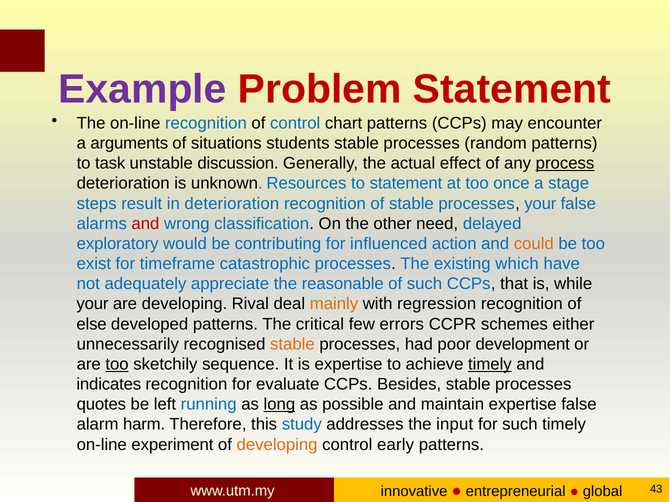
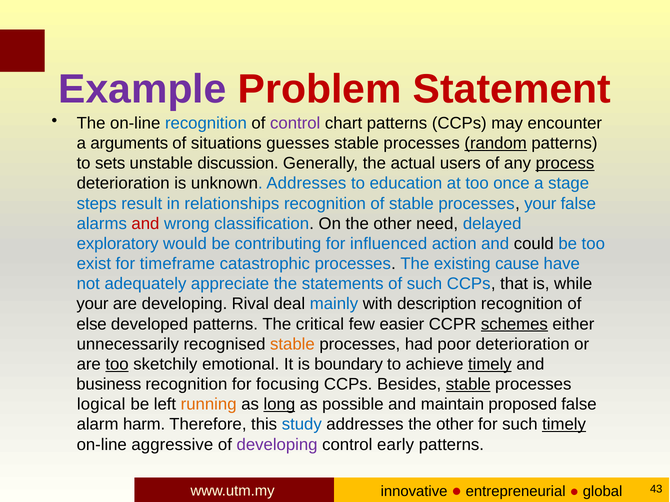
control at (295, 123) colour: blue -> purple
students: students -> guesses
random underline: none -> present
task: task -> sets
effect: effect -> users
unknown Resources: Resources -> Addresses
to statement: statement -> education
in deterioration: deterioration -> relationships
could colour: orange -> black
which: which -> cause
reasonable: reasonable -> statements
mainly colour: orange -> blue
regression: regression -> description
errors: errors -> easier
schemes underline: none -> present
poor development: development -> deterioration
sequence: sequence -> emotional
is expertise: expertise -> boundary
indicates: indicates -> business
evaluate: evaluate -> focusing
stable at (468, 385) underline: none -> present
quotes: quotes -> logical
running colour: blue -> orange
maintain expertise: expertise -> proposed
addresses the input: input -> other
timely at (564, 425) underline: none -> present
experiment: experiment -> aggressive
developing at (277, 445) colour: orange -> purple
